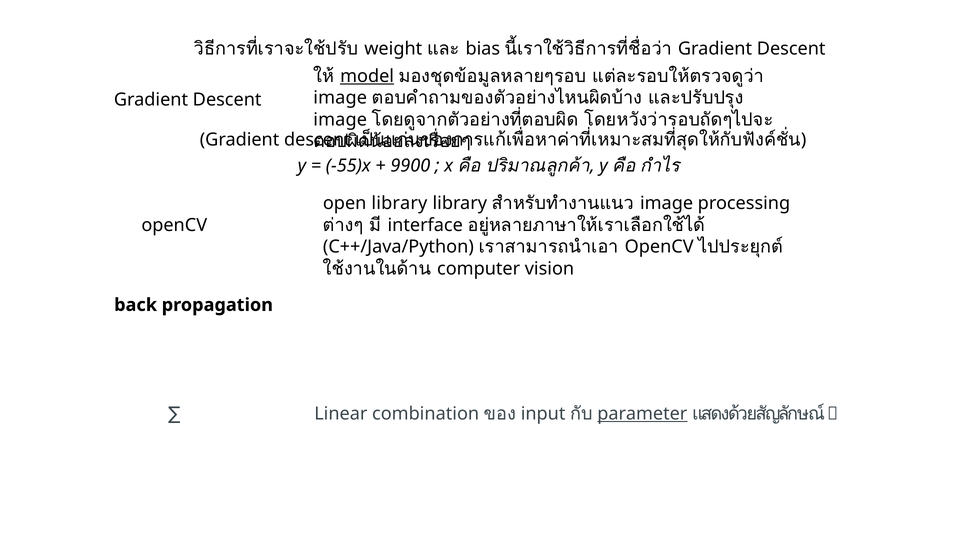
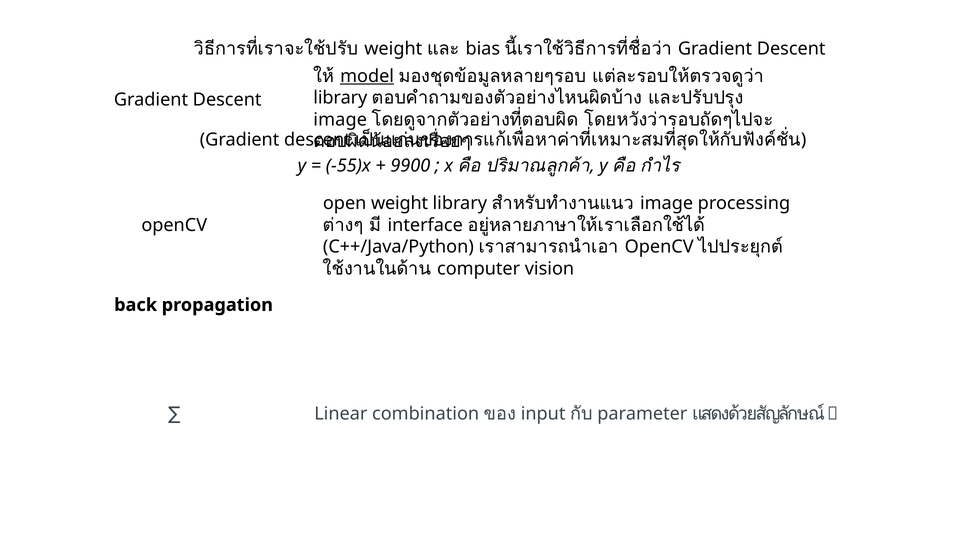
image at (340, 98): image -> library
open library: library -> weight
parameter underline: present -> none
